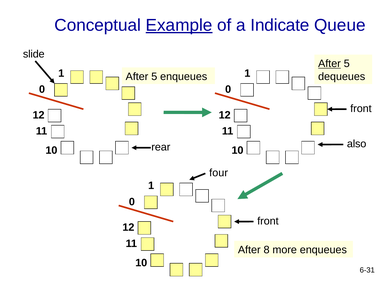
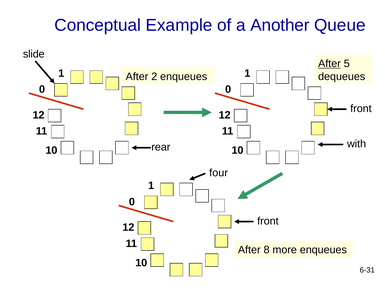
Example underline: present -> none
Indicate: Indicate -> Another
5 at (154, 76): 5 -> 2
also: also -> with
